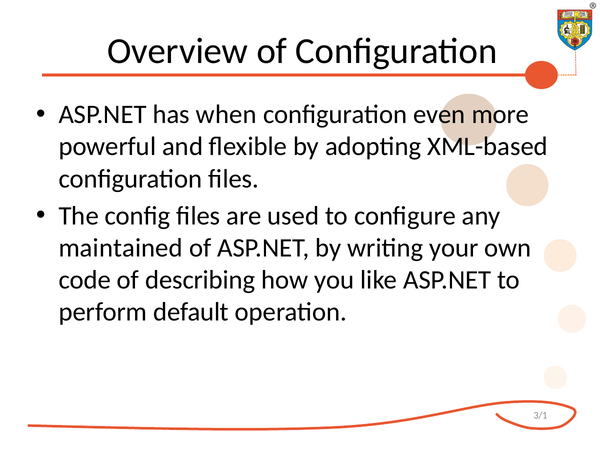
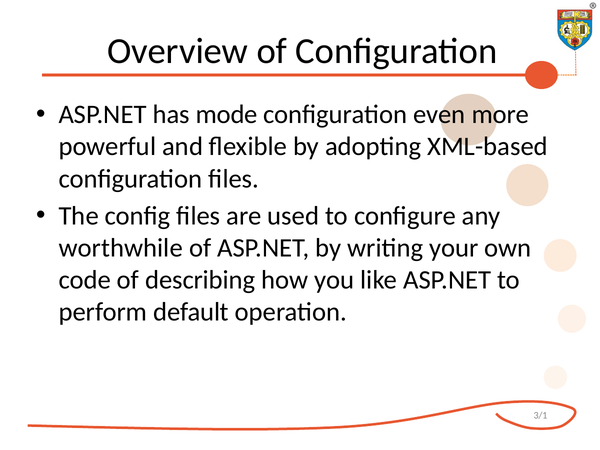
when: when -> mode
maintained: maintained -> worthwhile
